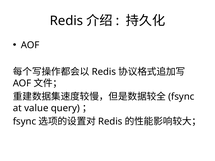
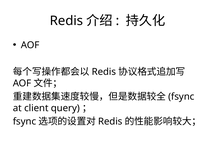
value: value -> client
